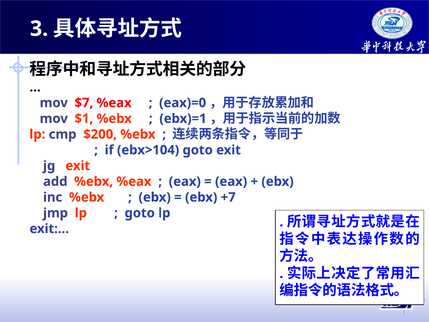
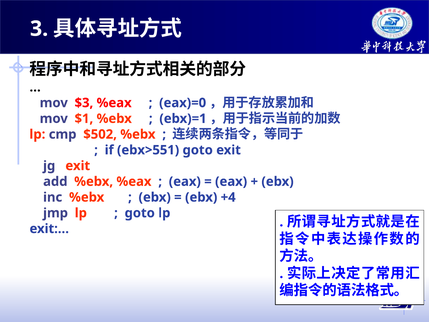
$7: $7 -> $3
$200: $200 -> $502
ebx>104: ebx>104 -> ebx>551
+7: +7 -> +4
